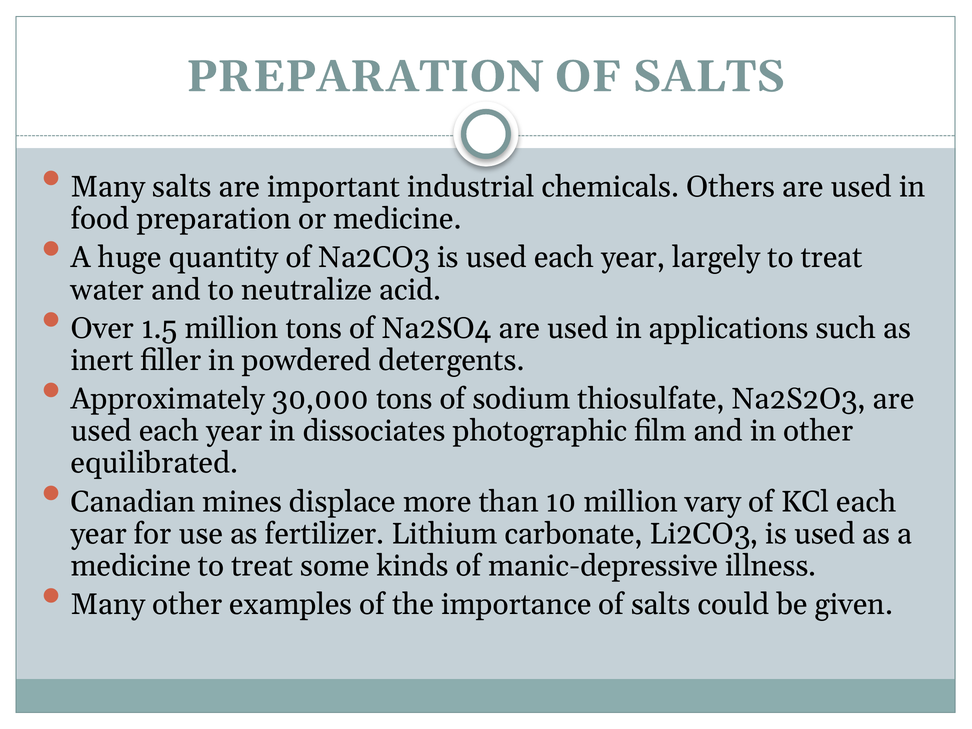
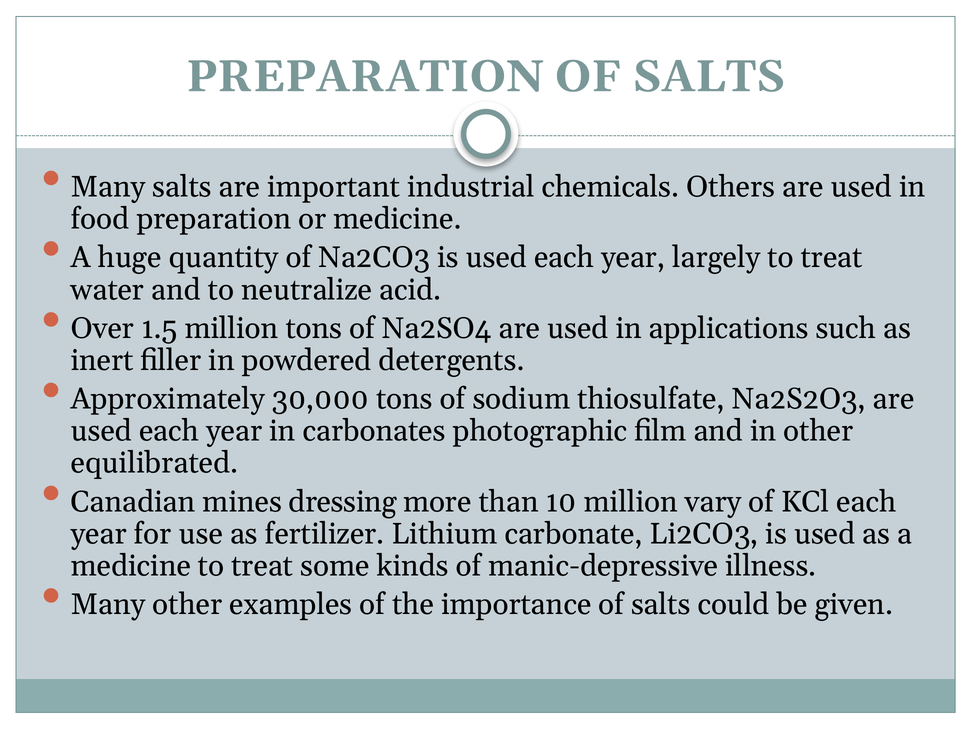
dissociates: dissociates -> carbonates
displace: displace -> dressing
